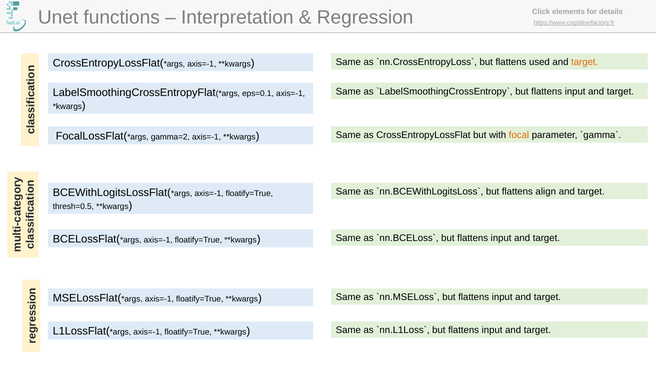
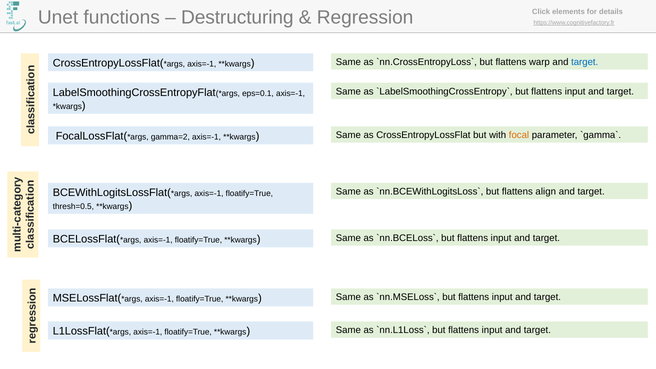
Interpretation: Interpretation -> Destructuring
used: used -> warp
target at (585, 62) colour: orange -> blue
